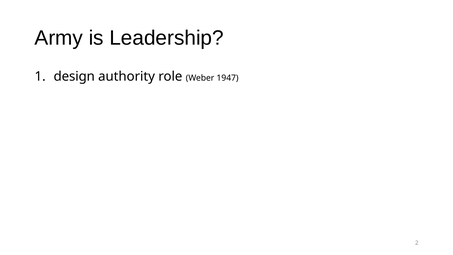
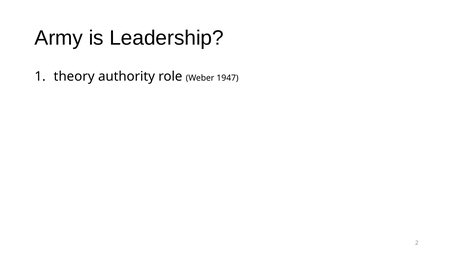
design: design -> theory
